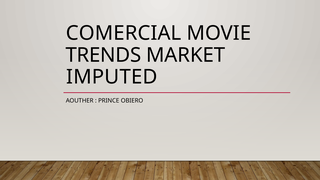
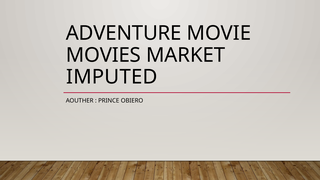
COMERCIAL: COMERCIAL -> ADVENTURE
TRENDS: TRENDS -> MOVIES
